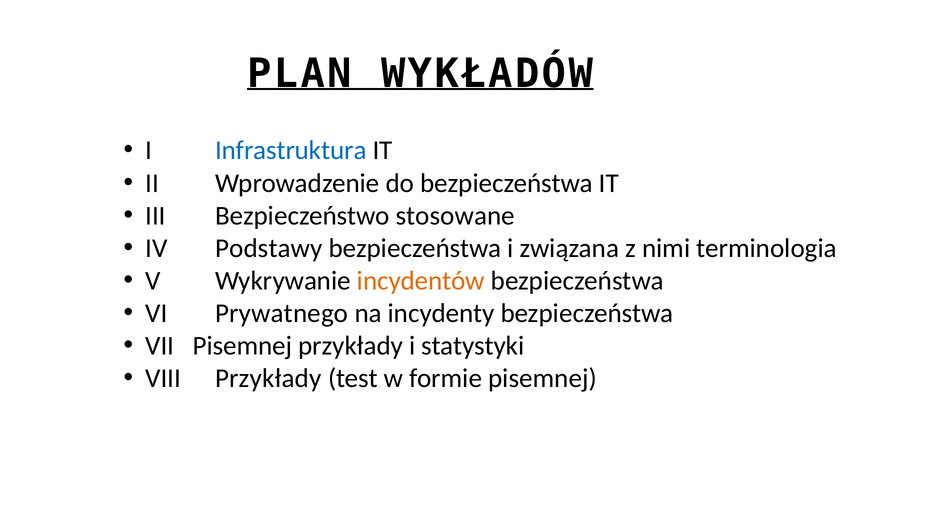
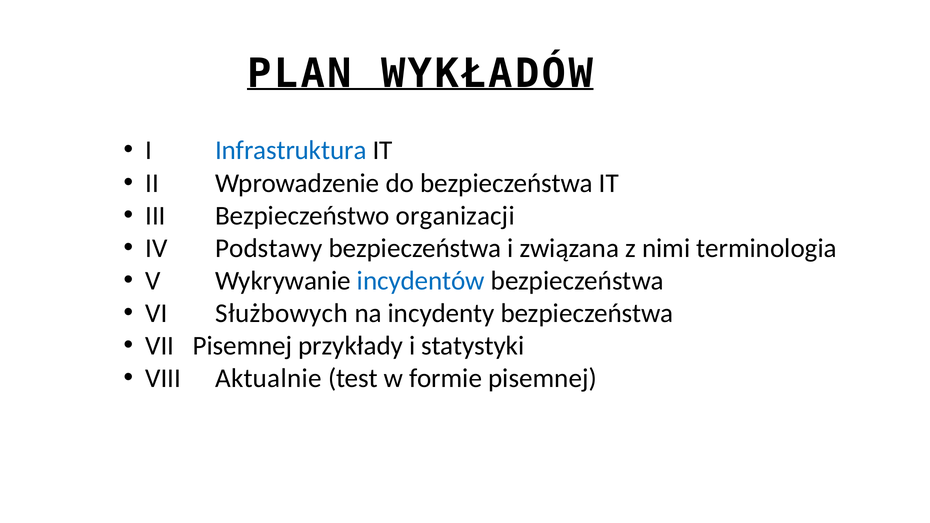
stosowane: stosowane -> organizacji
incydentów colour: orange -> blue
Prywatnego: Prywatnego -> Służbowych
VIII Przykłady: Przykłady -> Aktualnie
